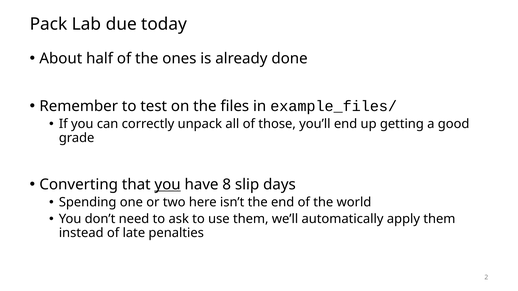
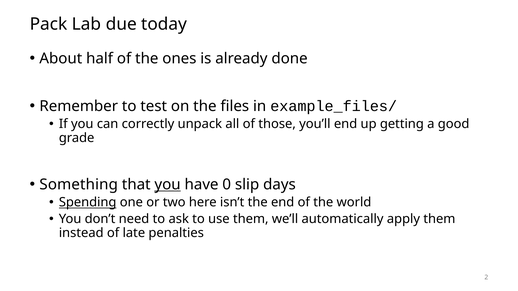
Converting: Converting -> Something
8: 8 -> 0
Spending underline: none -> present
